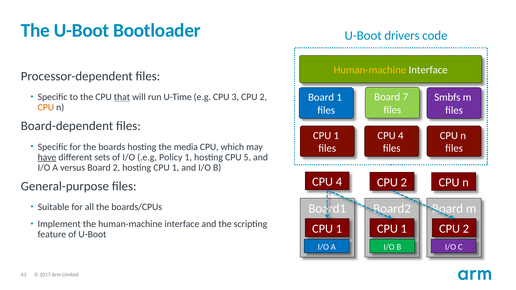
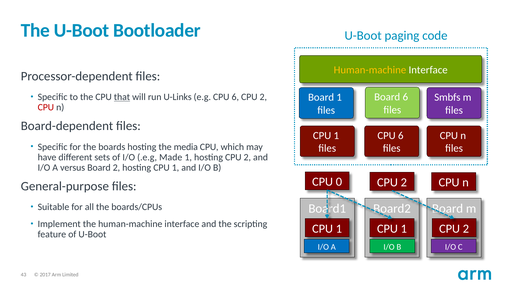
drivers: drivers -> paging
Board 7: 7 -> 6
U-Time: U-Time -> U-Links
e.g CPU 3: 3 -> 6
CPU at (46, 108) colour: orange -> red
4 at (401, 136): 4 -> 6
have underline: present -> none
Policy: Policy -> Made
hosting CPU 5: 5 -> 2
4 at (339, 182): 4 -> 0
